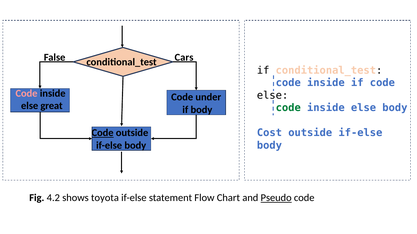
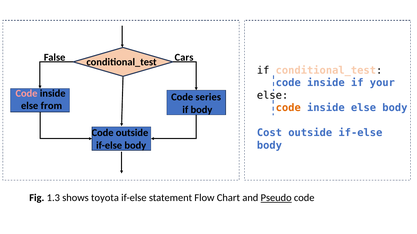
if code: code -> your
under: under -> series
great: great -> from
code at (288, 108) colour: green -> orange
Code at (103, 133) underline: present -> none
4.2: 4.2 -> 1.3
